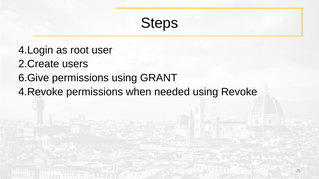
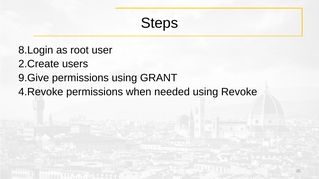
4.Login: 4.Login -> 8.Login
6.Give: 6.Give -> 9.Give
